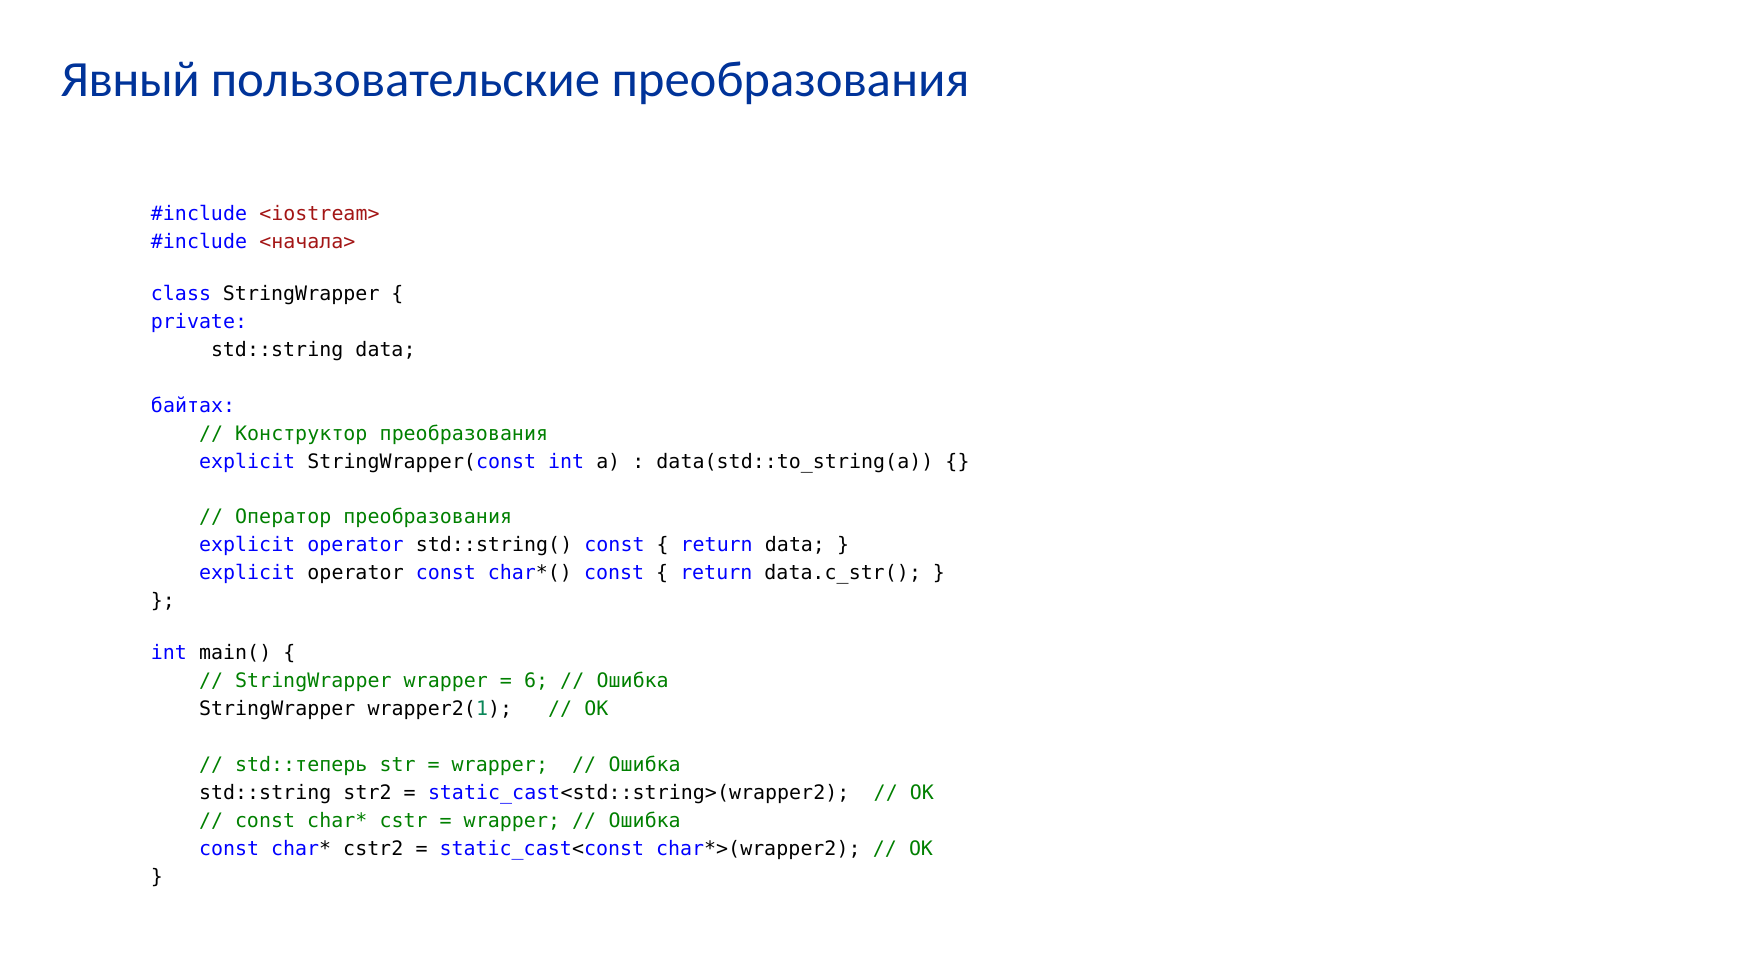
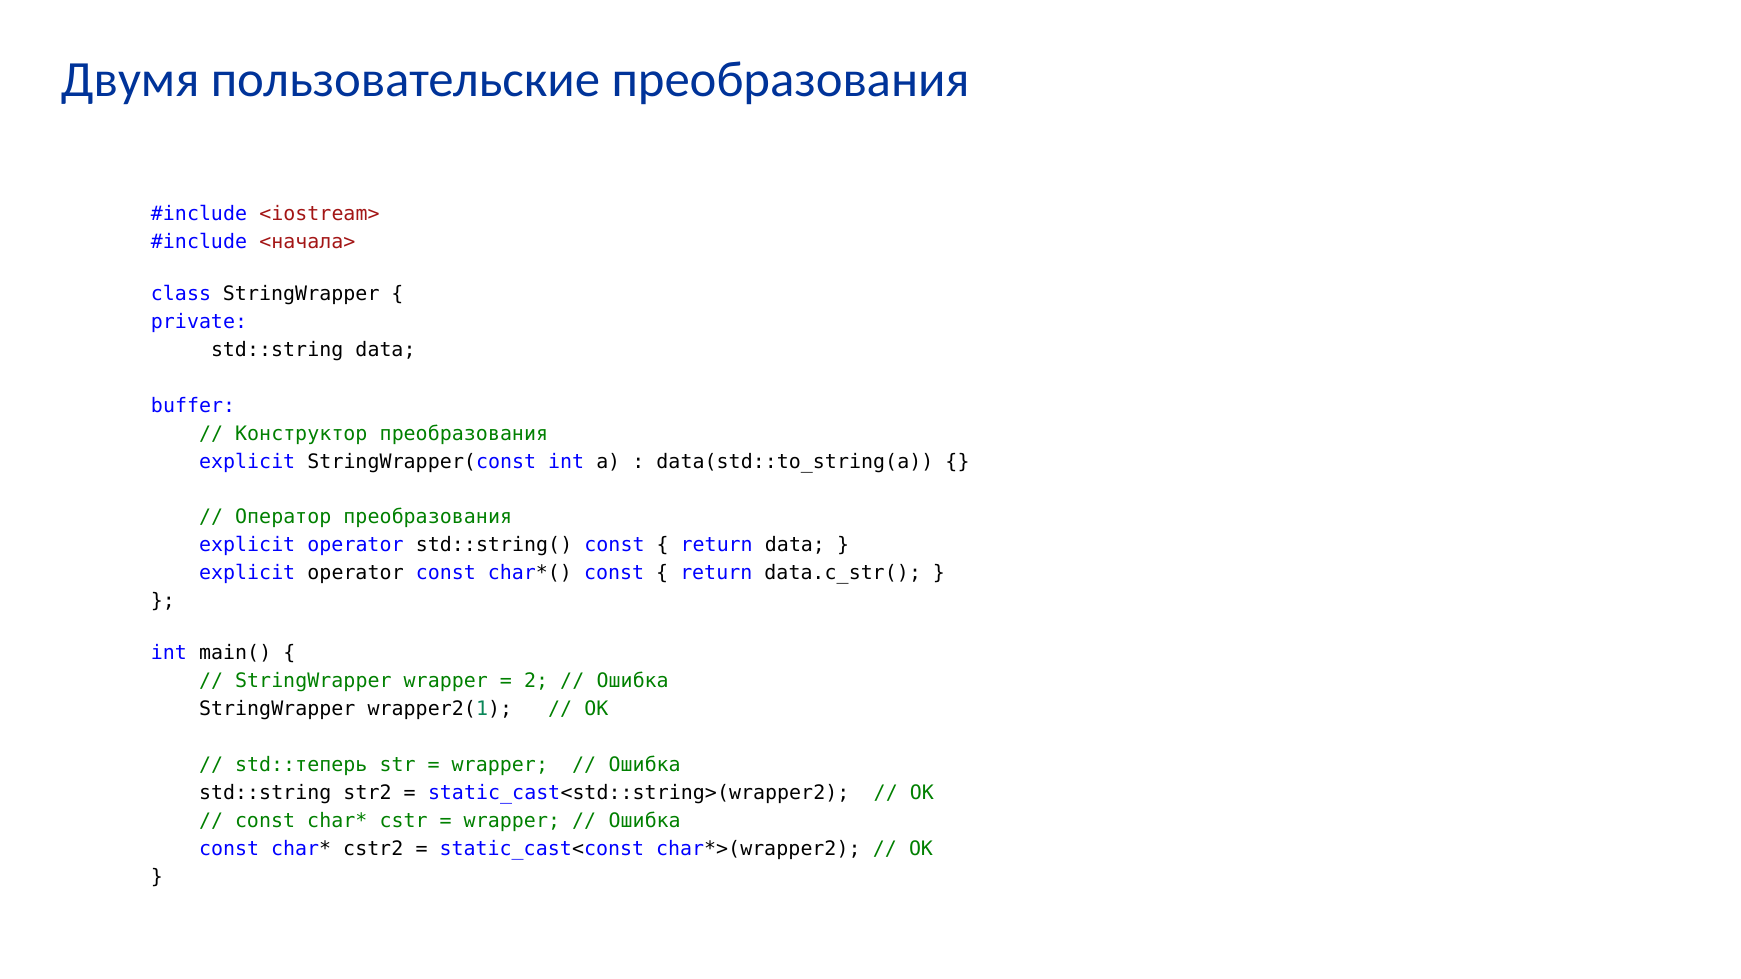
Явный: Явный -> Двумя
байтах: байтах -> buffer
6: 6 -> 2
